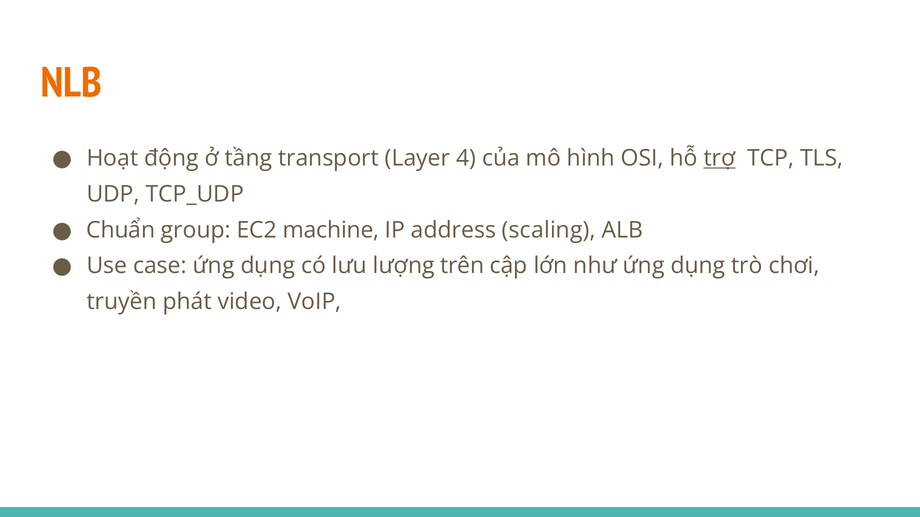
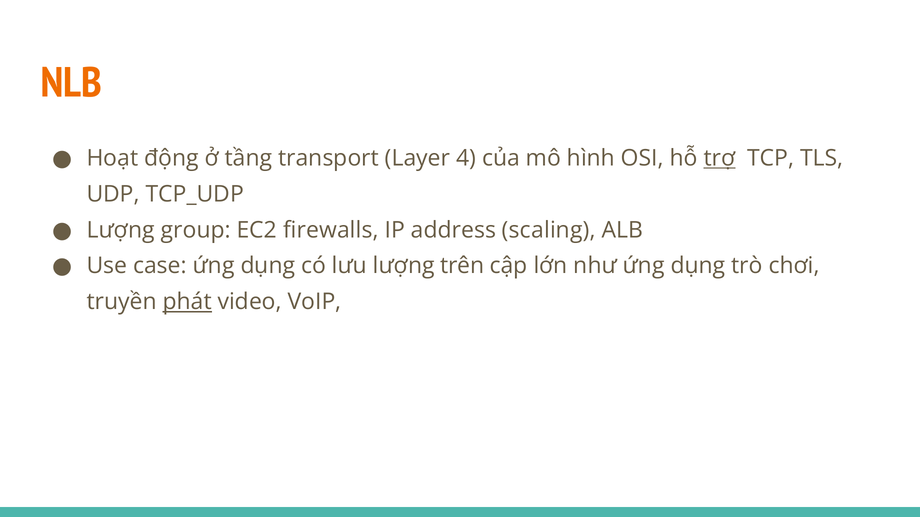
Chuẩn at (121, 230): Chuẩn -> Lượng
machine: machine -> firewalls
phát underline: none -> present
